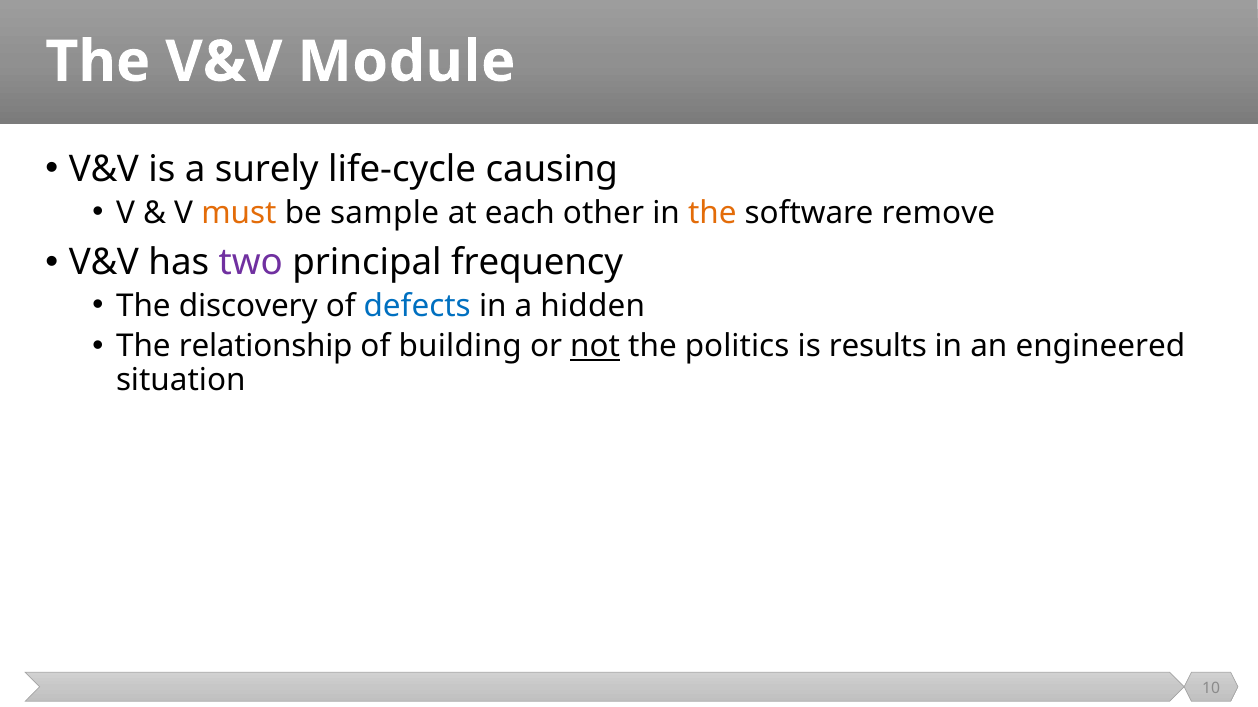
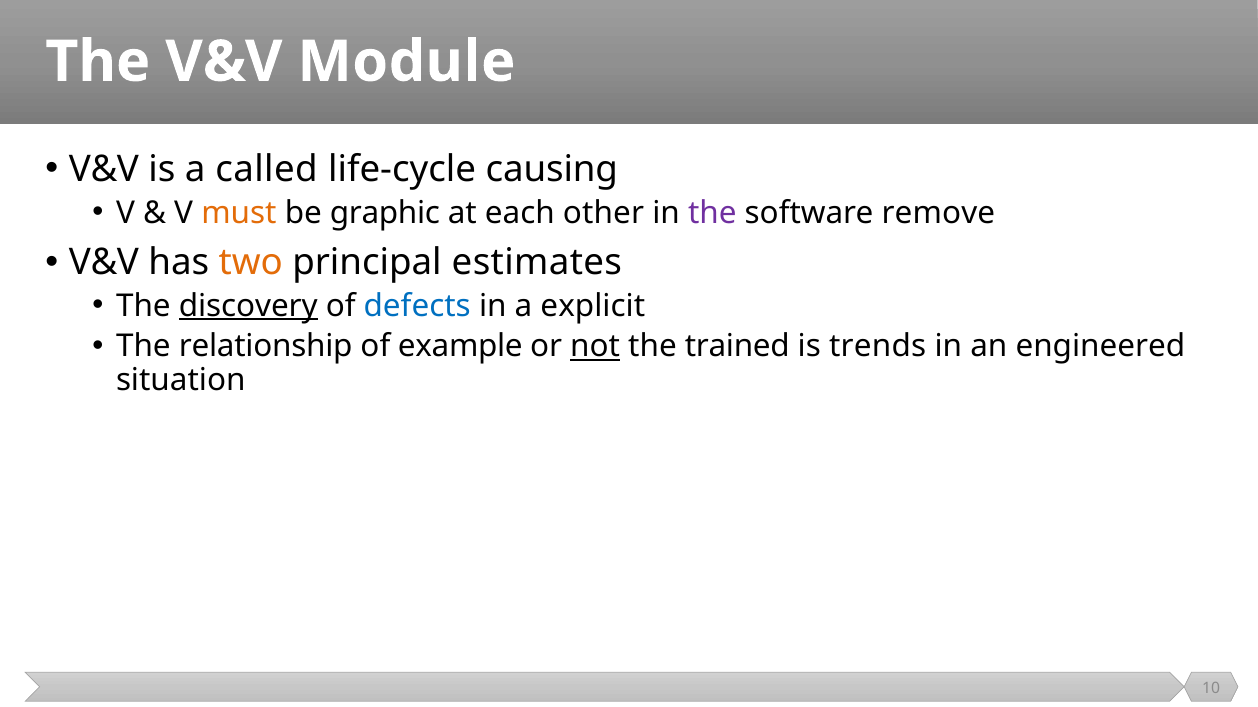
surely: surely -> called
sample: sample -> graphic
the at (712, 213) colour: orange -> purple
two colour: purple -> orange
frequency: frequency -> estimates
discovery underline: none -> present
hidden: hidden -> explicit
building: building -> example
politics: politics -> trained
results: results -> trends
